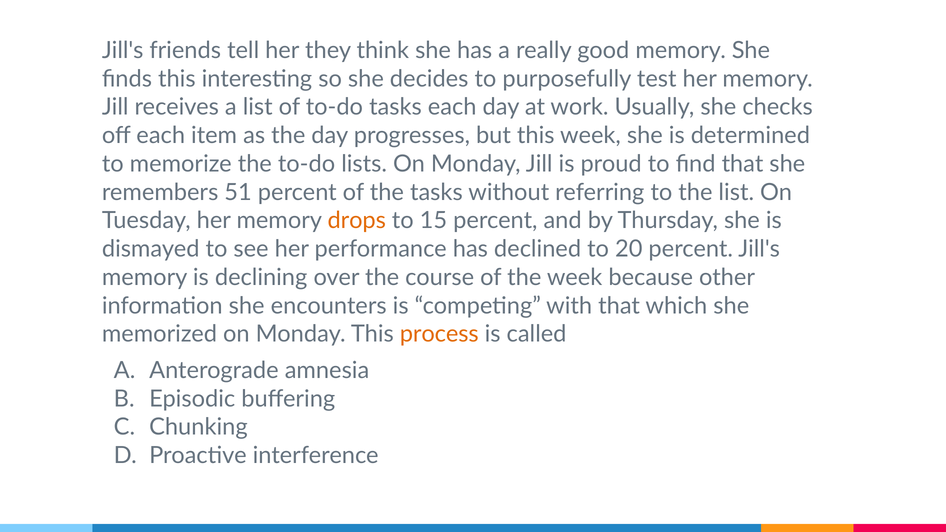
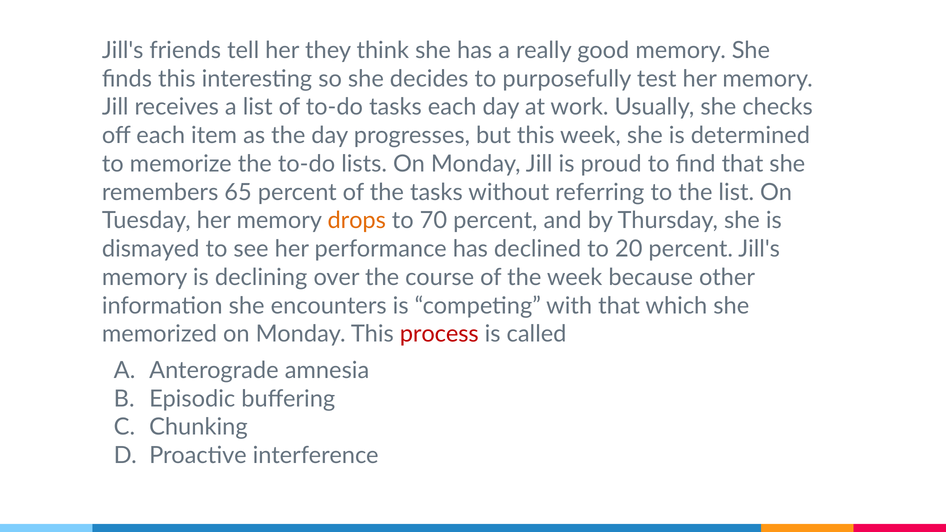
51: 51 -> 65
15: 15 -> 70
process colour: orange -> red
